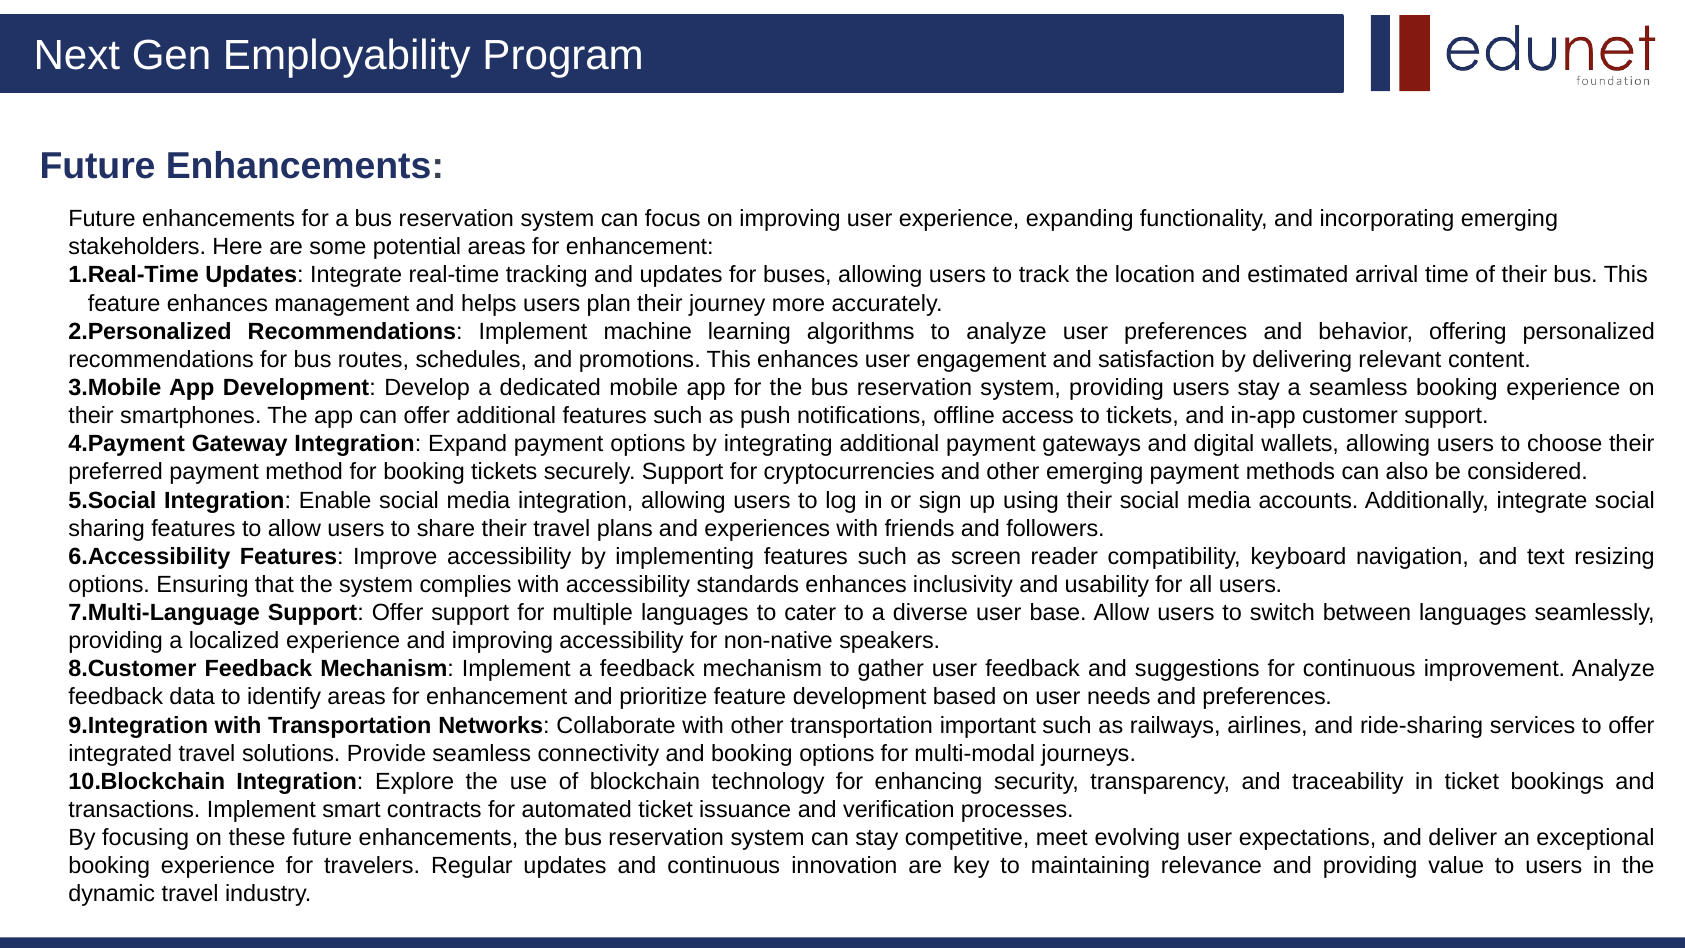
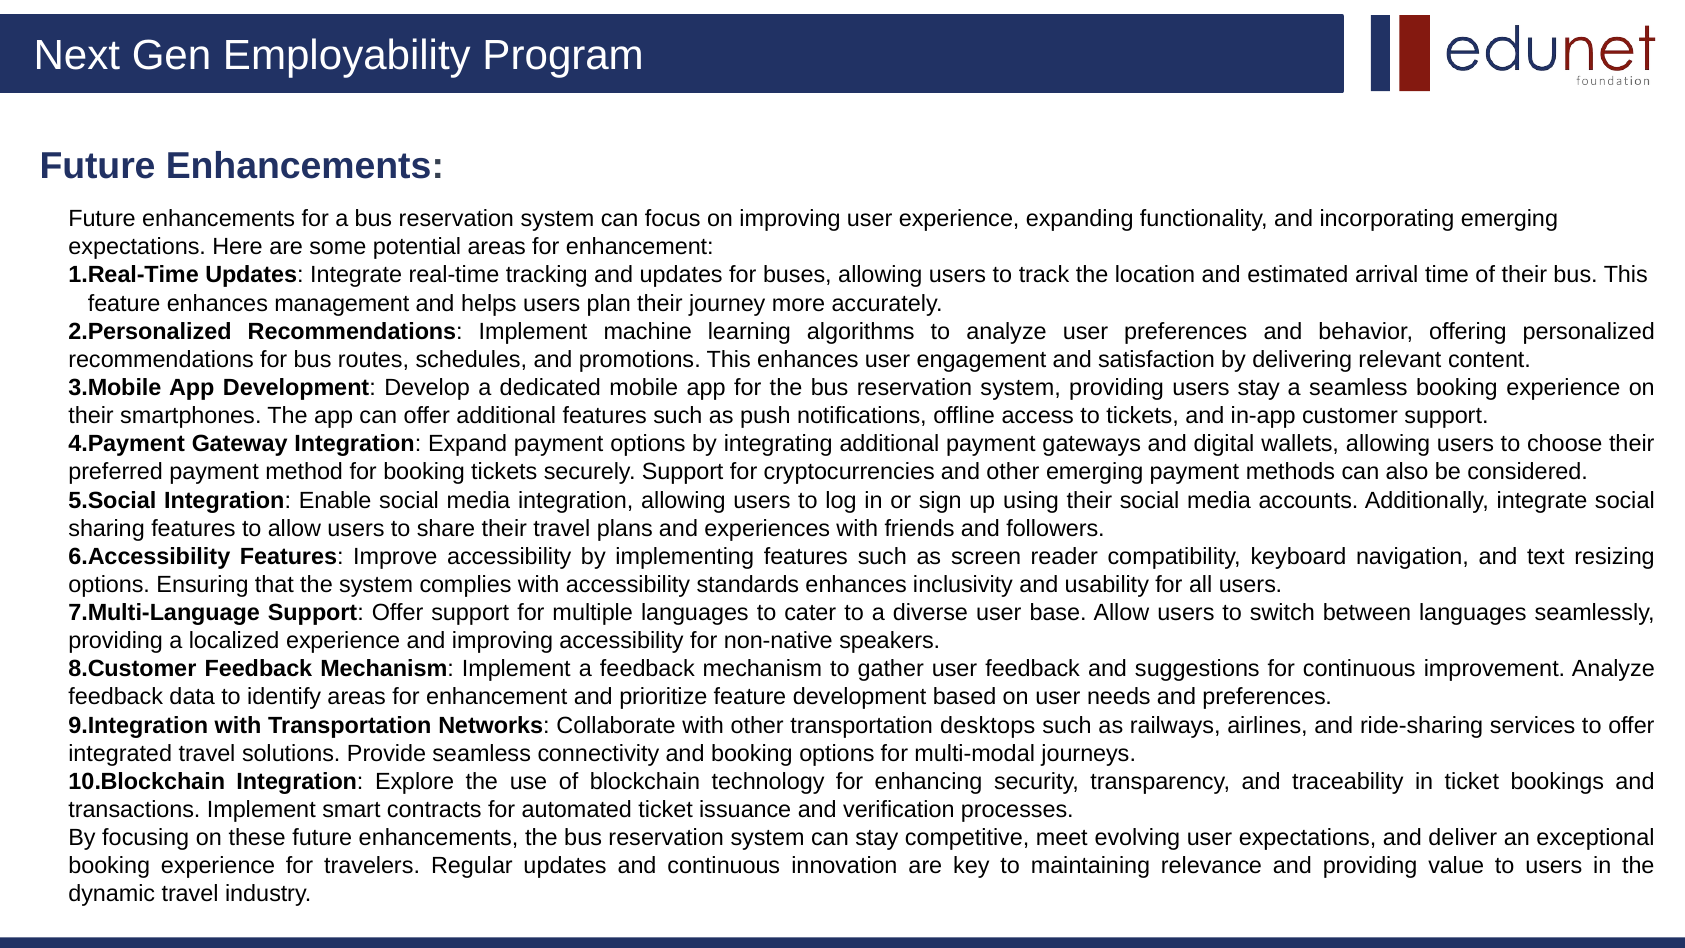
stakeholders at (137, 247): stakeholders -> expectations
important: important -> desktops
